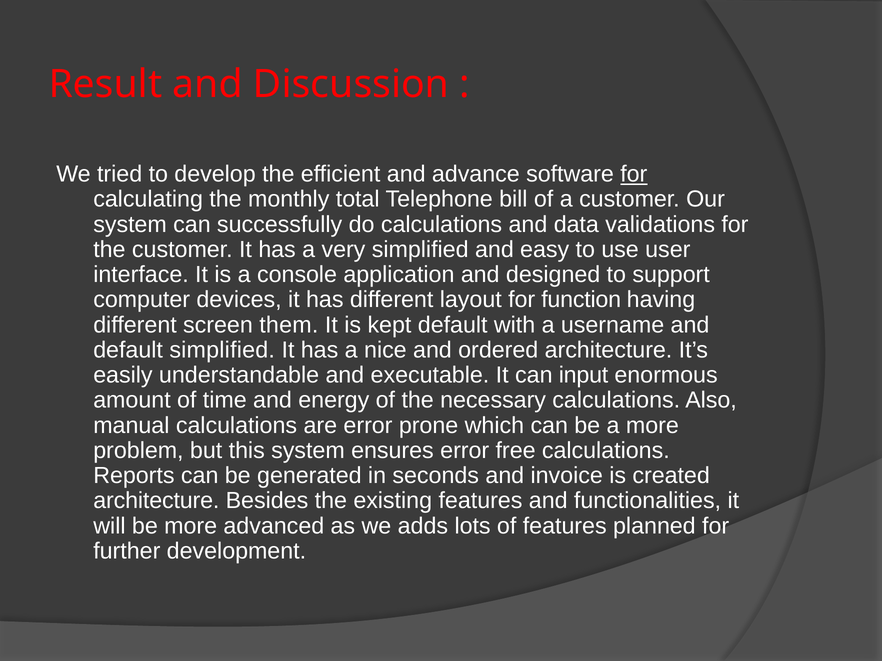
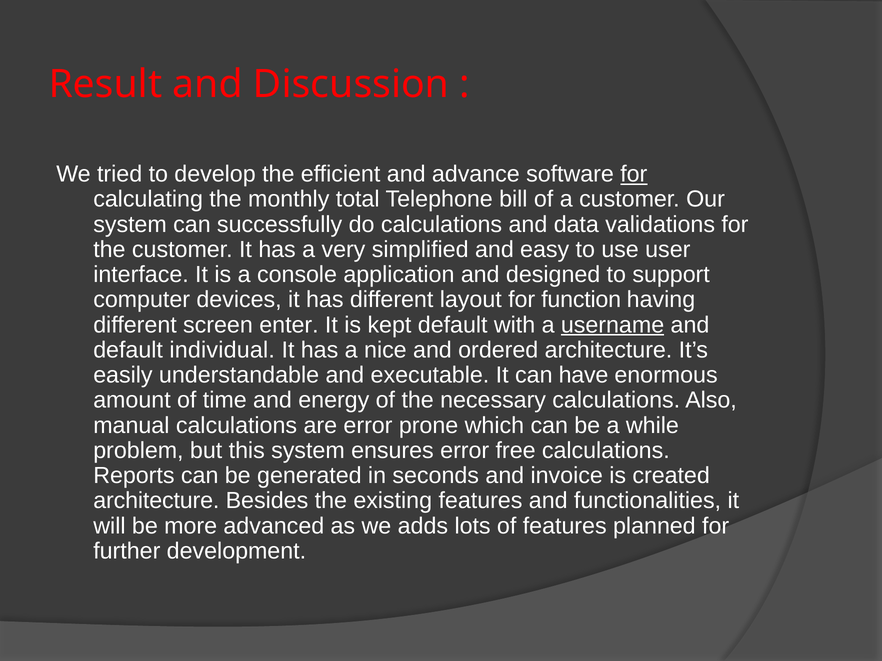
them: them -> enter
username underline: none -> present
default simplified: simplified -> individual
input: input -> have
a more: more -> while
